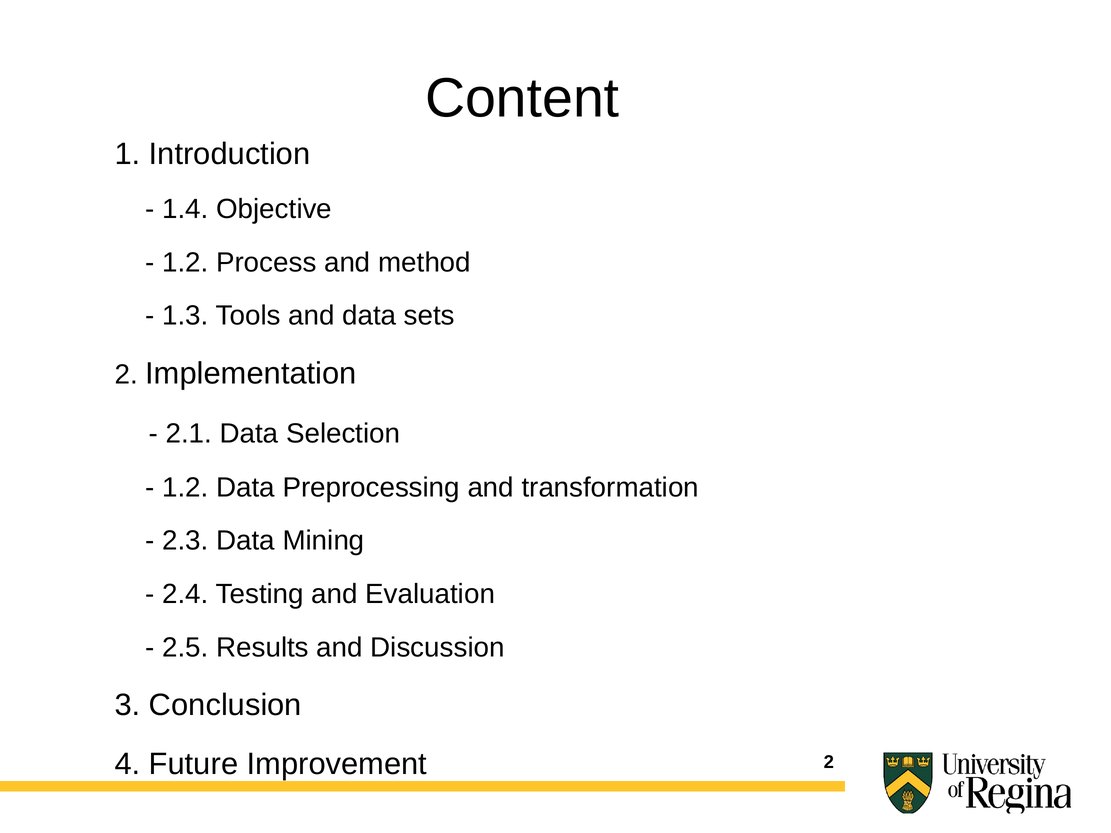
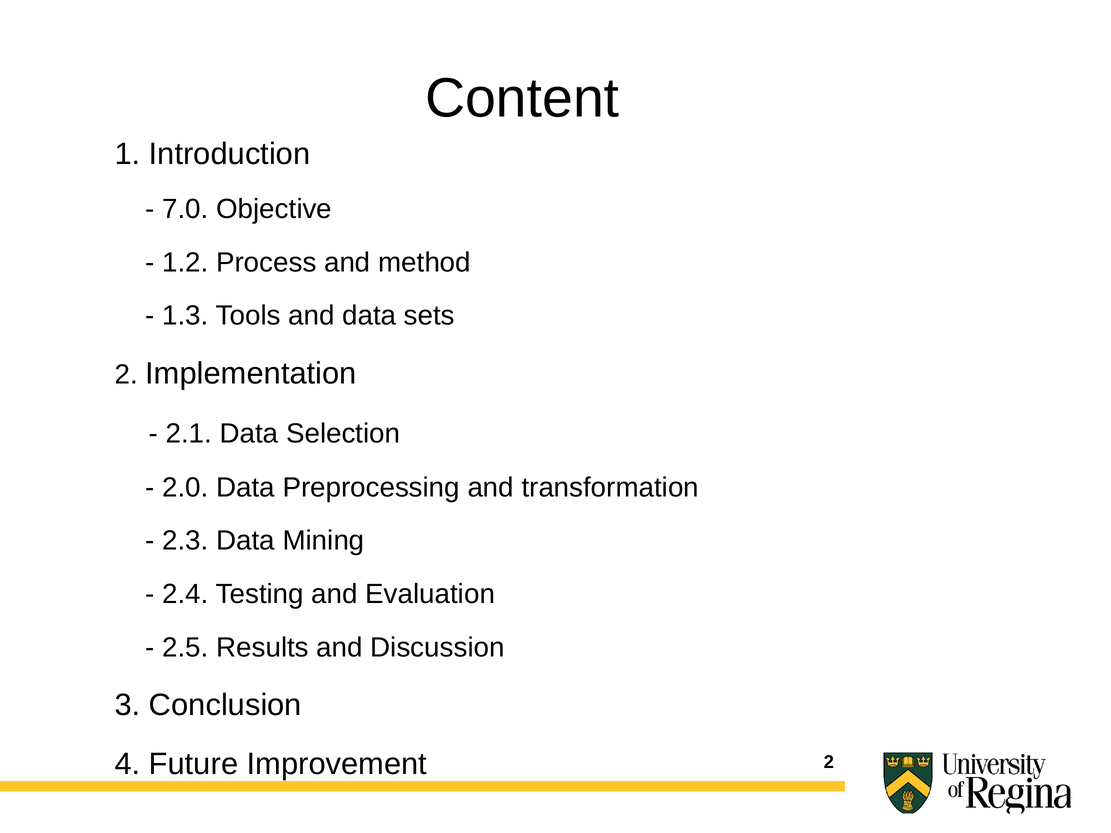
1.4: 1.4 -> 7.0
1.2 at (185, 488): 1.2 -> 2.0
